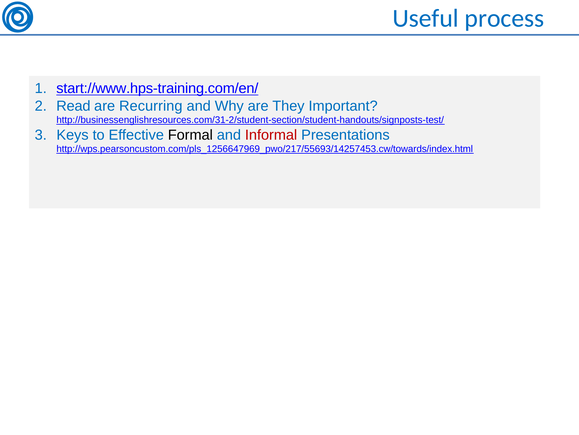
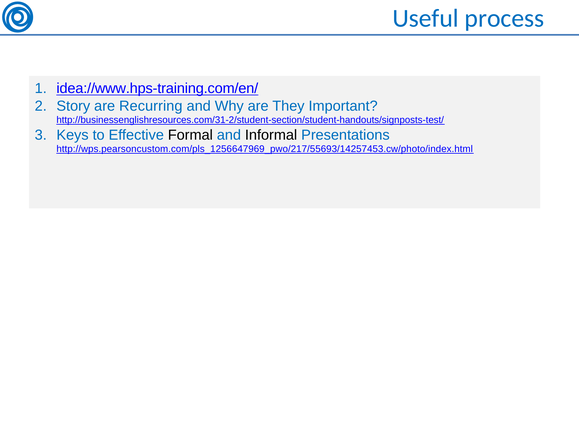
start://www.hps-training.com/en/: start://www.hps-training.com/en/ -> idea://www.hps-training.com/en/
Read: Read -> Story
Informal colour: red -> black
http://wps.pearsoncustom.com/pls_1256647969_pwo/217/55693/14257453.cw/towards/index.html: http://wps.pearsoncustom.com/pls_1256647969_pwo/217/55693/14257453.cw/towards/index.html -> http://wps.pearsoncustom.com/pls_1256647969_pwo/217/55693/14257453.cw/photo/index.html
